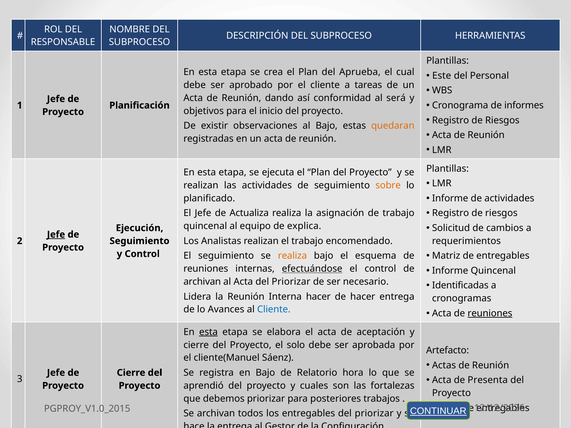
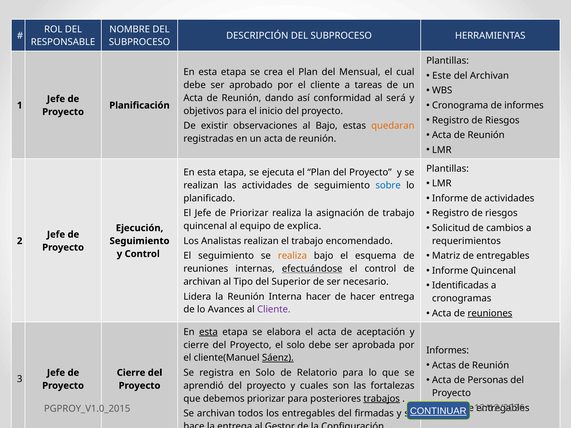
Aprueba: Aprueba -> Mensual
del Personal: Personal -> Archivan
sobre colour: orange -> blue
de Actualiza: Actualiza -> Priorizar
Jefe at (56, 235) underline: present -> none
al Acta: Acta -> Tipo
Priorizar at (291, 282): Priorizar -> Superior
Cliente at (274, 310) colour: blue -> purple
Artefacto at (448, 351): Artefacto -> Informes
Sáenz underline: none -> present
en Bajo: Bajo -> Solo
Relatorio hora: hora -> para
Presenta: Presenta -> Personas
trabajos underline: none -> present
entregables del priorizar: priorizar -> firmadas
